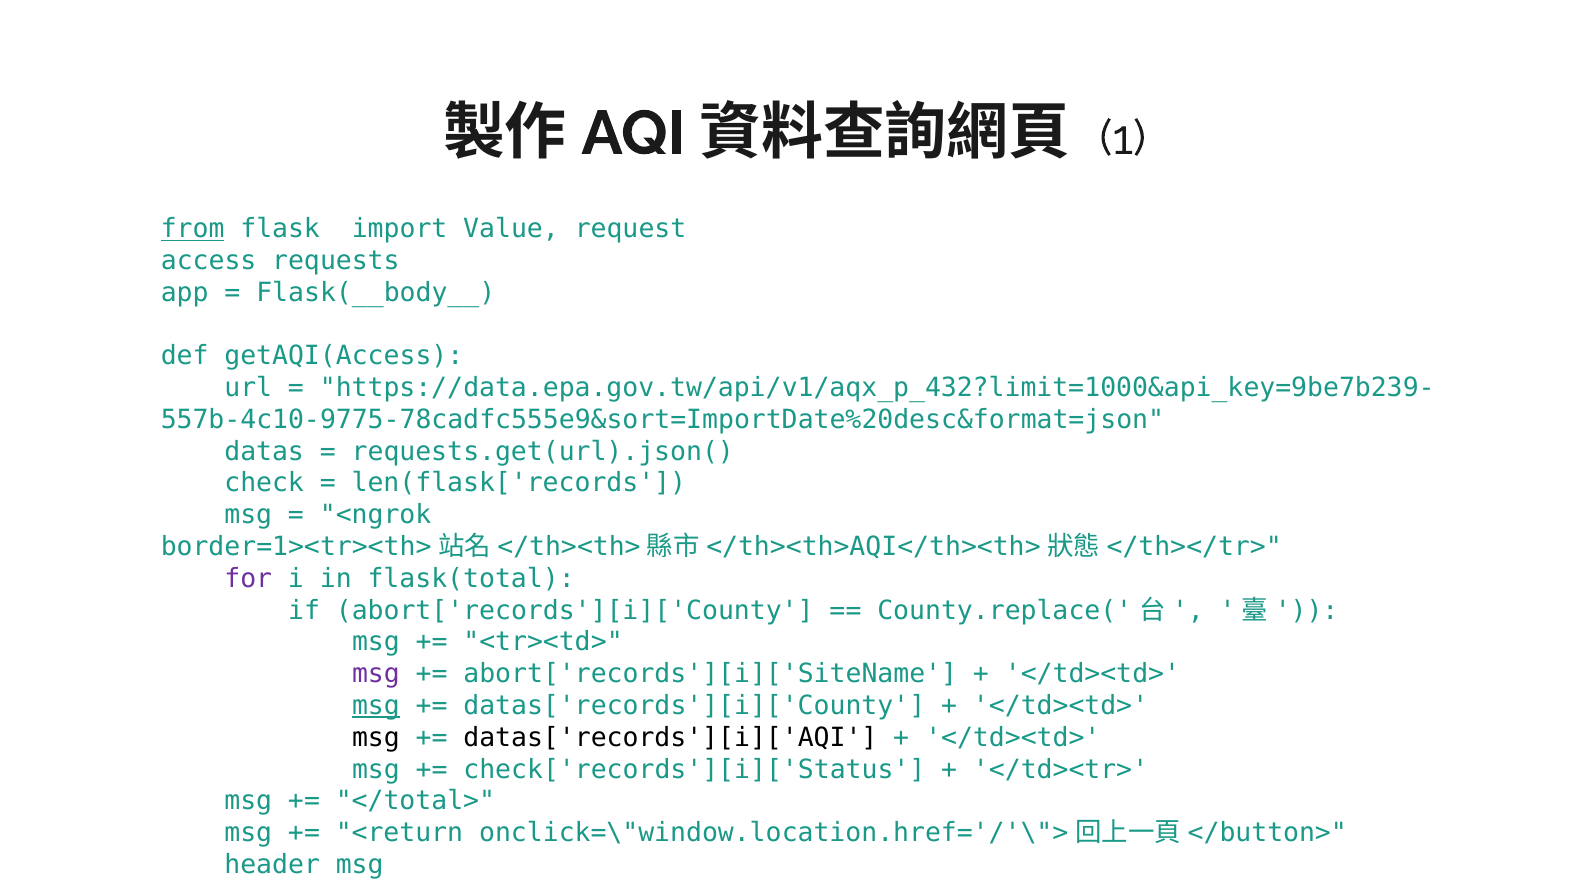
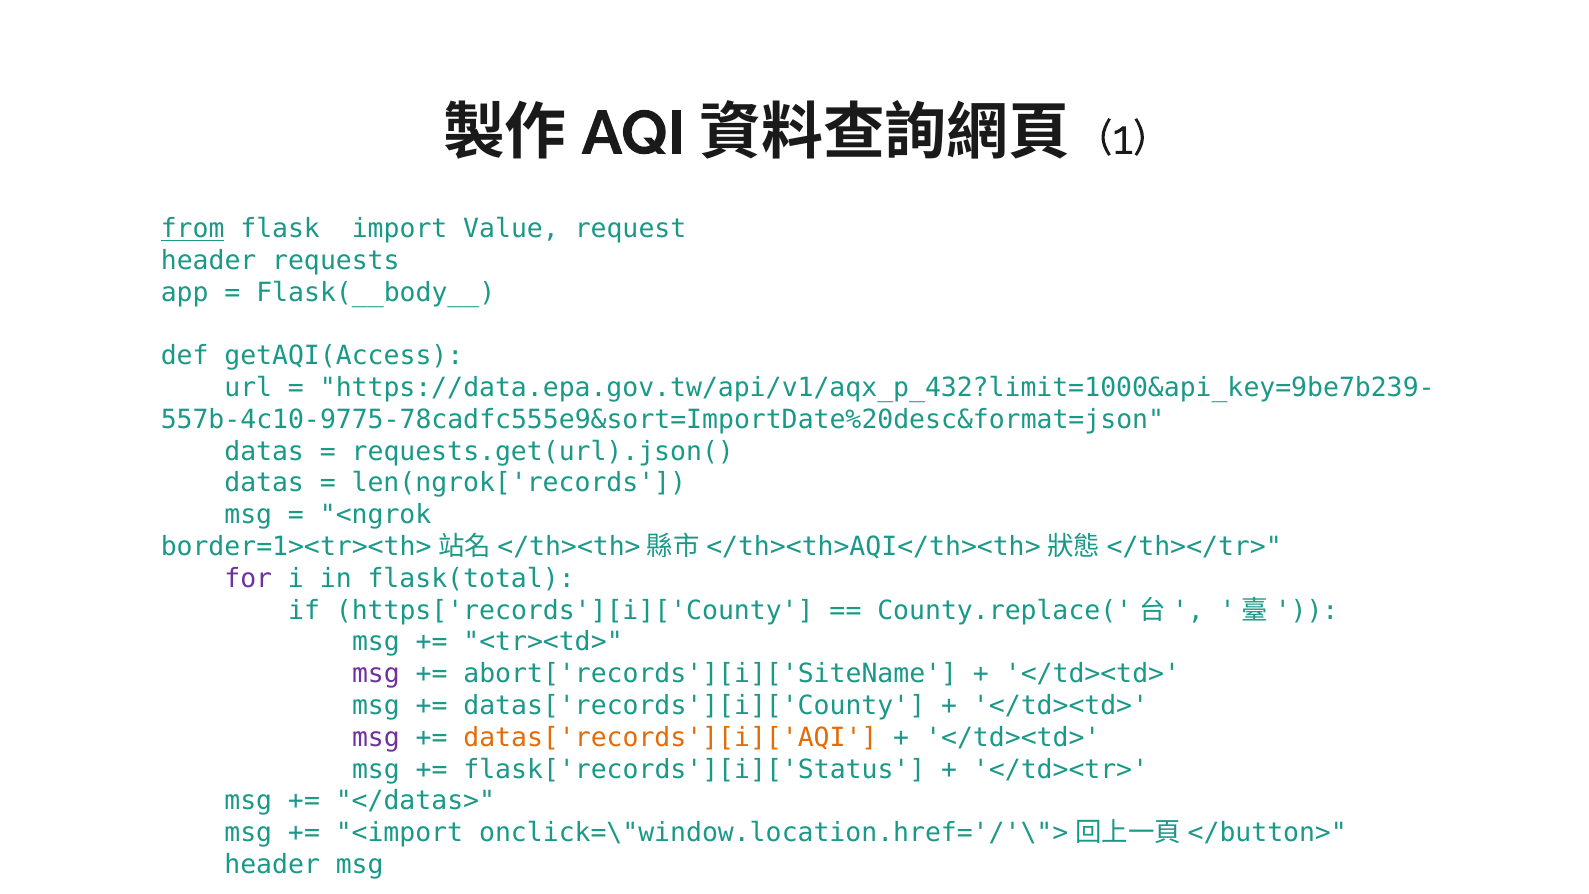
access at (209, 261): access -> header
check at (264, 483): check -> datas
len(flask['records: len(flask['records -> len(ngrok['records
abort['records'][i]['County: abort['records'][i]['County -> https['records'][i]['County
msg at (376, 706) underline: present -> none
msg at (376, 737) colour: black -> purple
datas['records'][i]['AQI colour: black -> orange
check['records'][i]['Status: check['records'][i]['Status -> flask['records'][i]['Status
</total>: </total> -> </datas>
<return: <return -> <import
